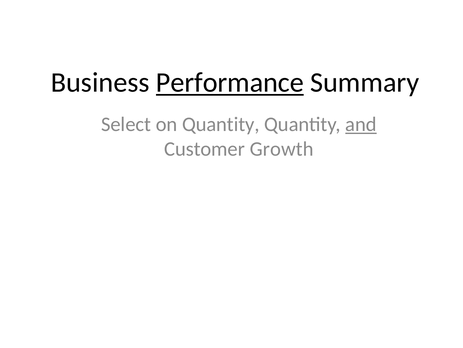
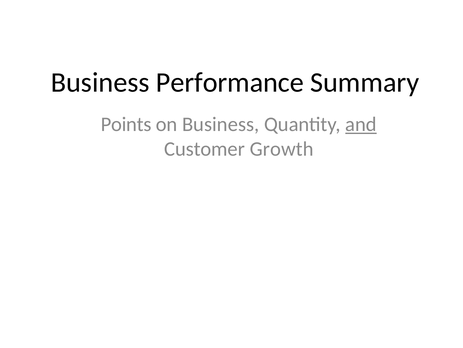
Performance underline: present -> none
Select: Select -> Points
on Quantity: Quantity -> Business
